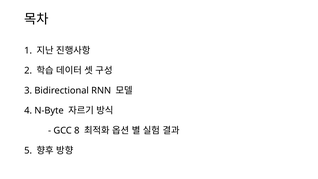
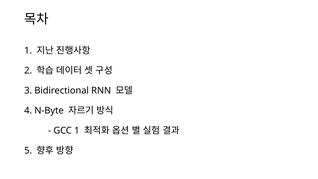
GCC 8: 8 -> 1
